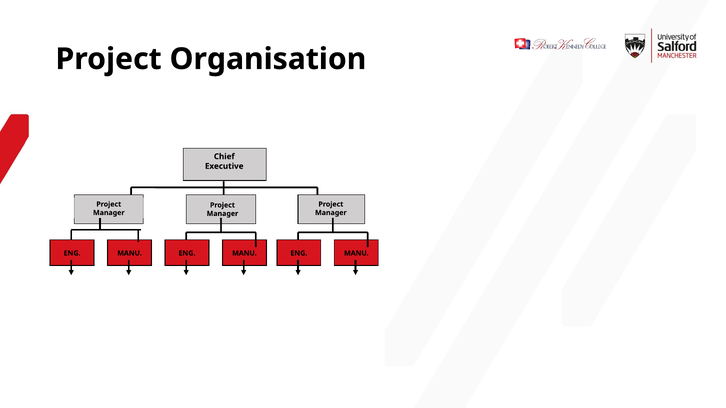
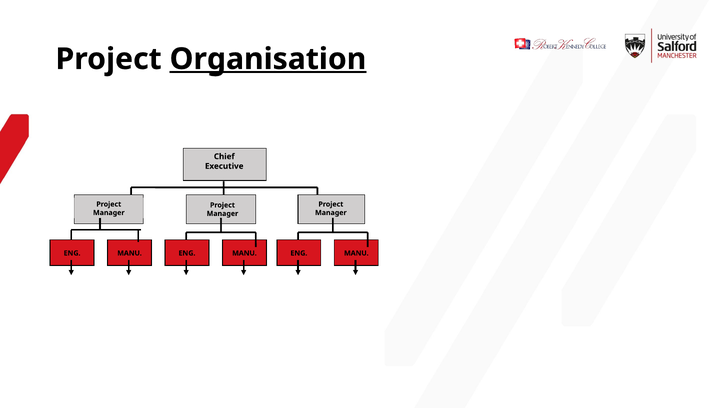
Organisation underline: none -> present
